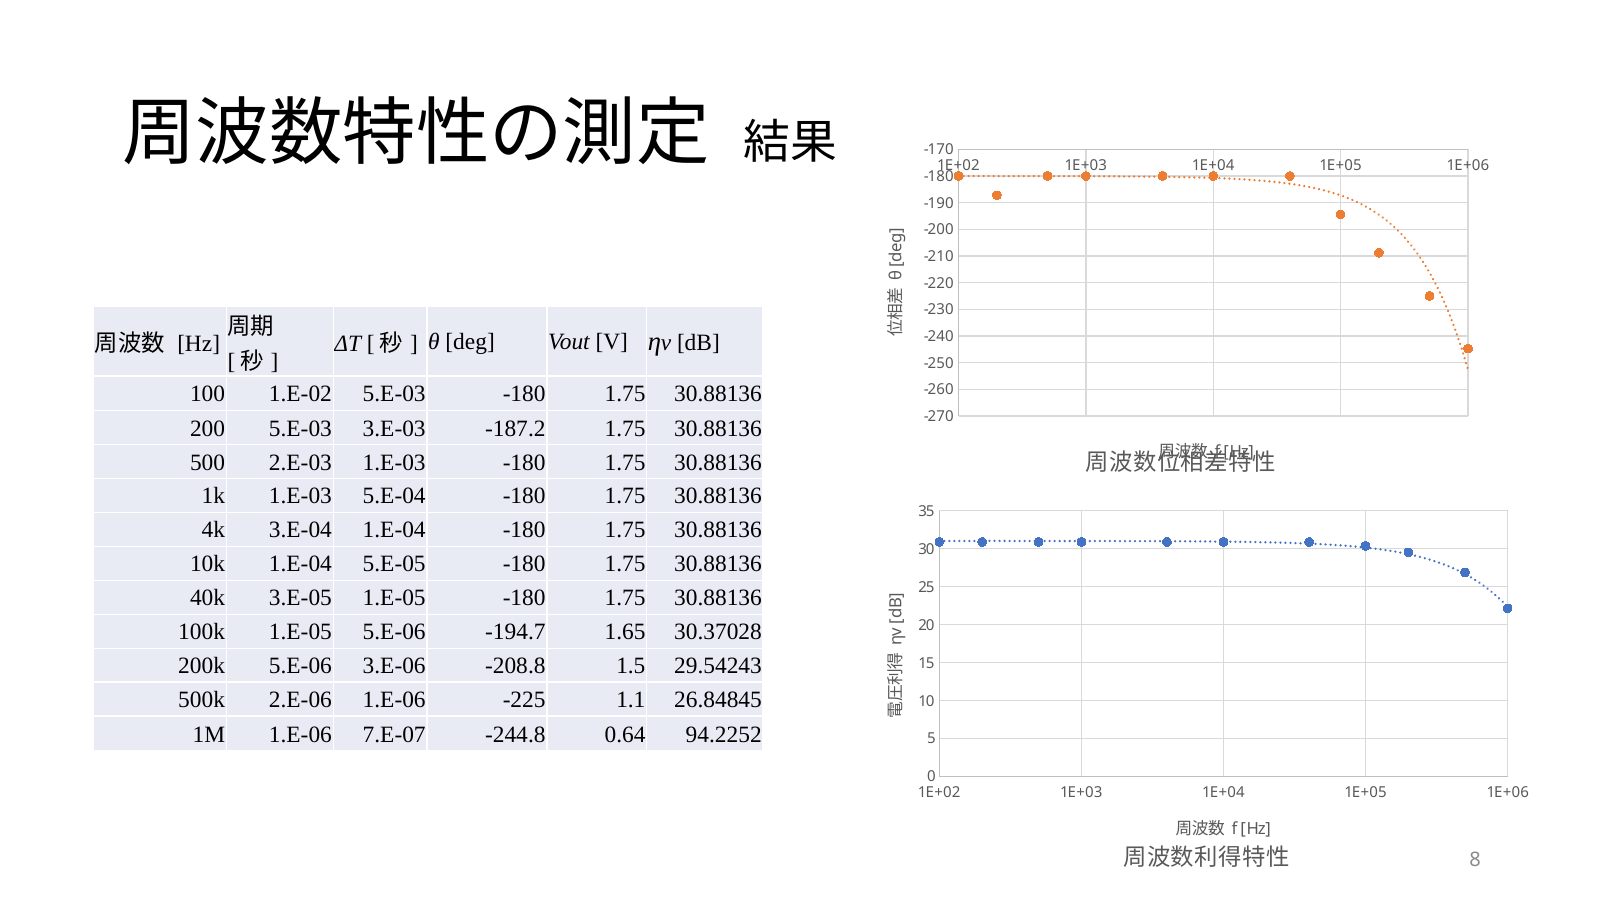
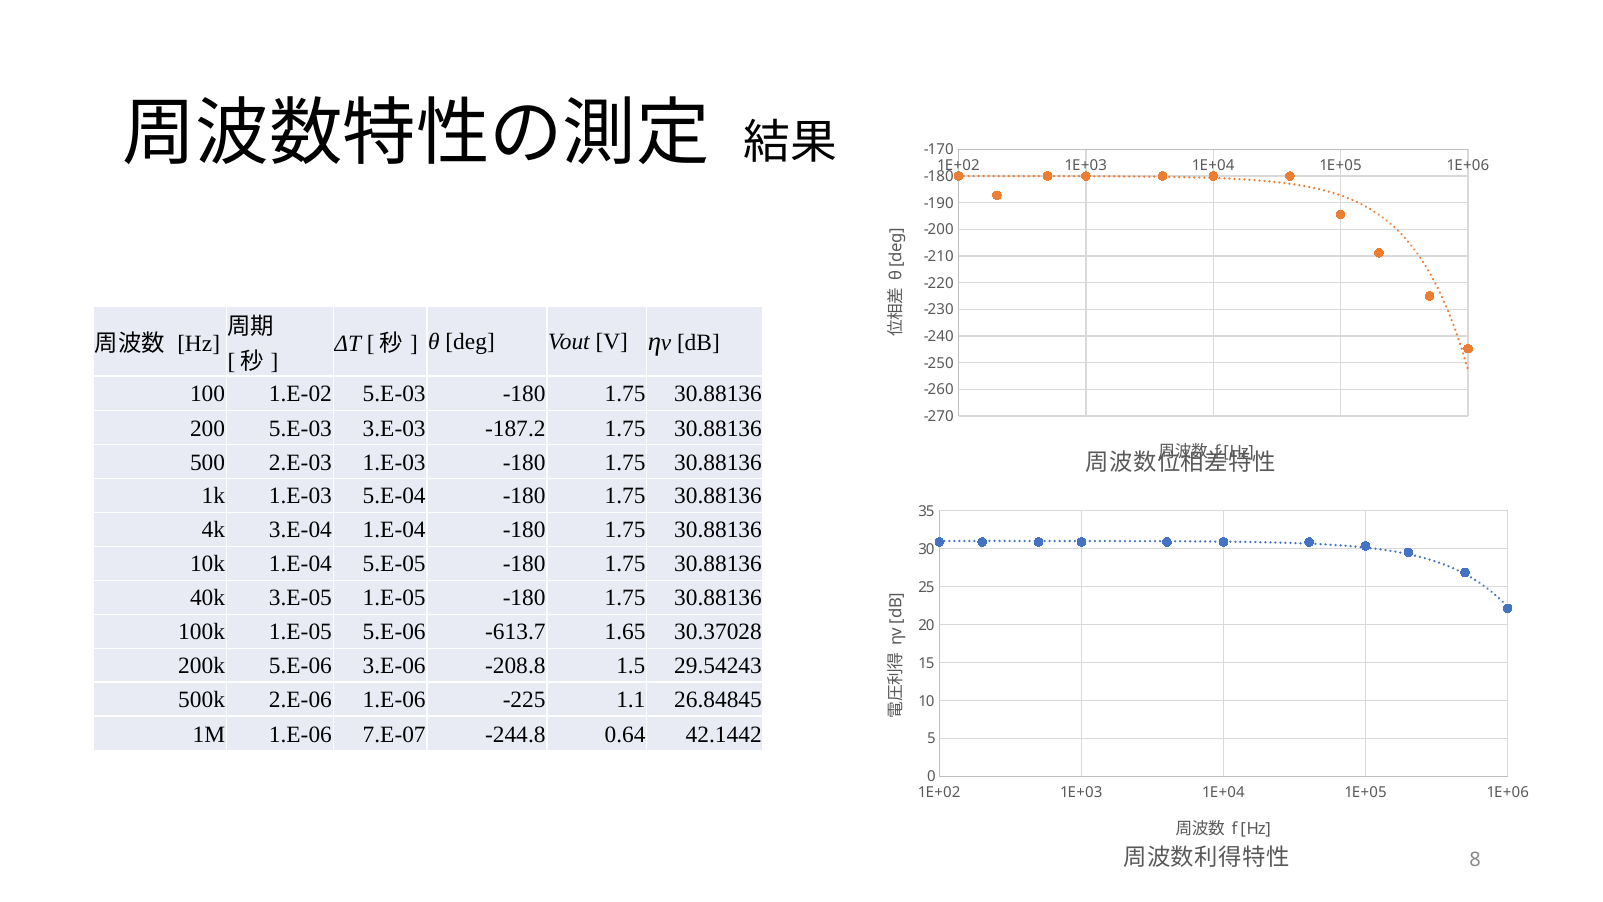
-194.7: -194.7 -> -613.7
94.2252: 94.2252 -> 42.1442
